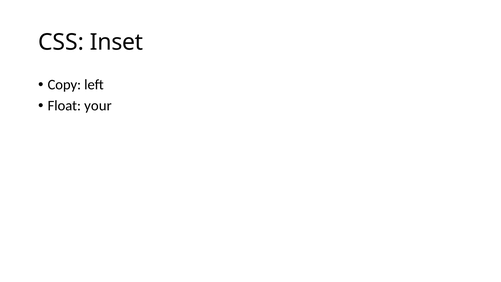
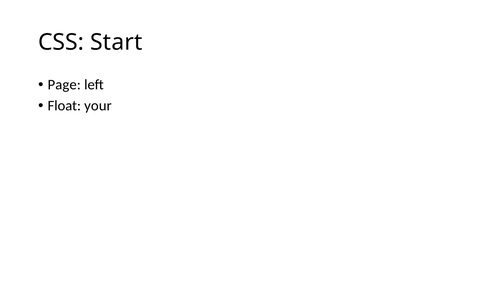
Inset: Inset -> Start
Copy: Copy -> Page
